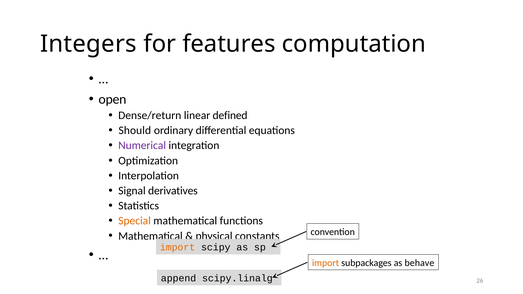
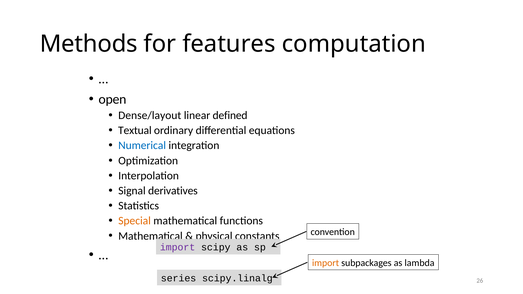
Integers: Integers -> Methods
Dense/return: Dense/return -> Dense/layout
Should: Should -> Textual
Numerical colour: purple -> blue
import at (178, 248) colour: orange -> purple
behave: behave -> lambda
append: append -> series
